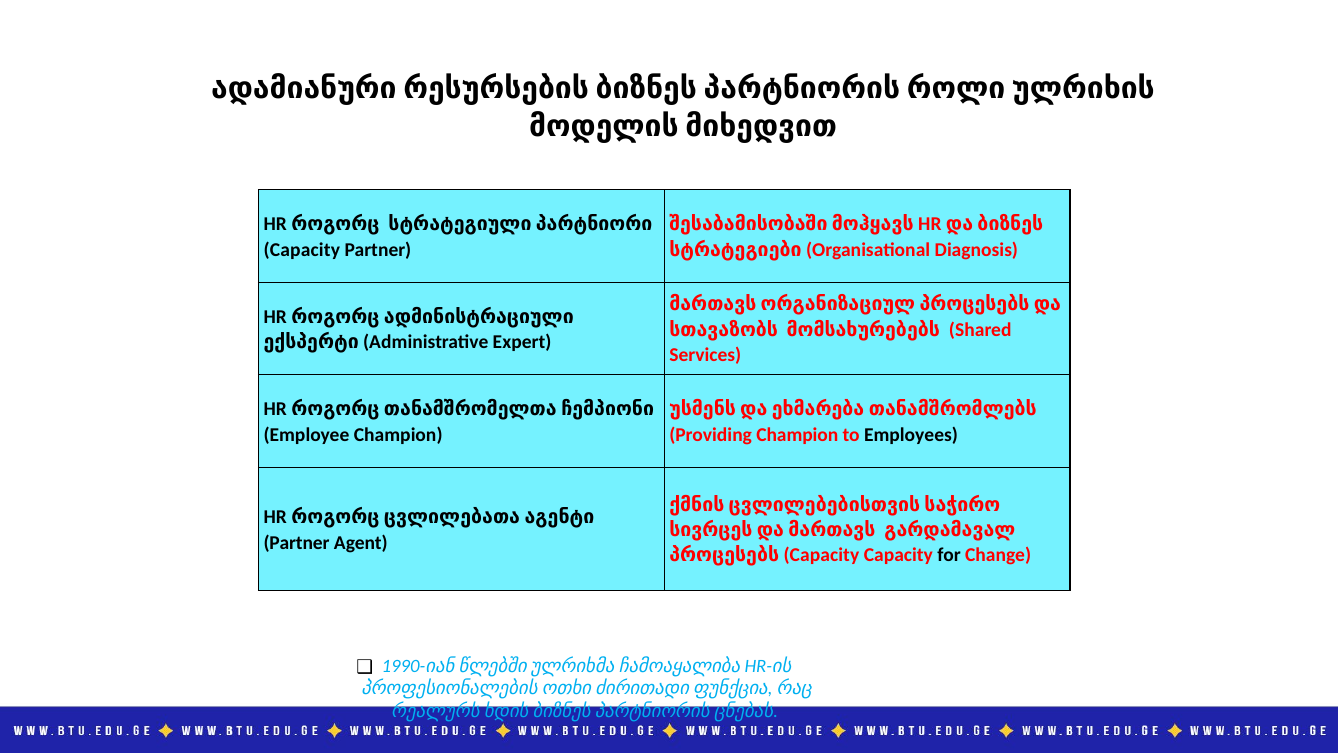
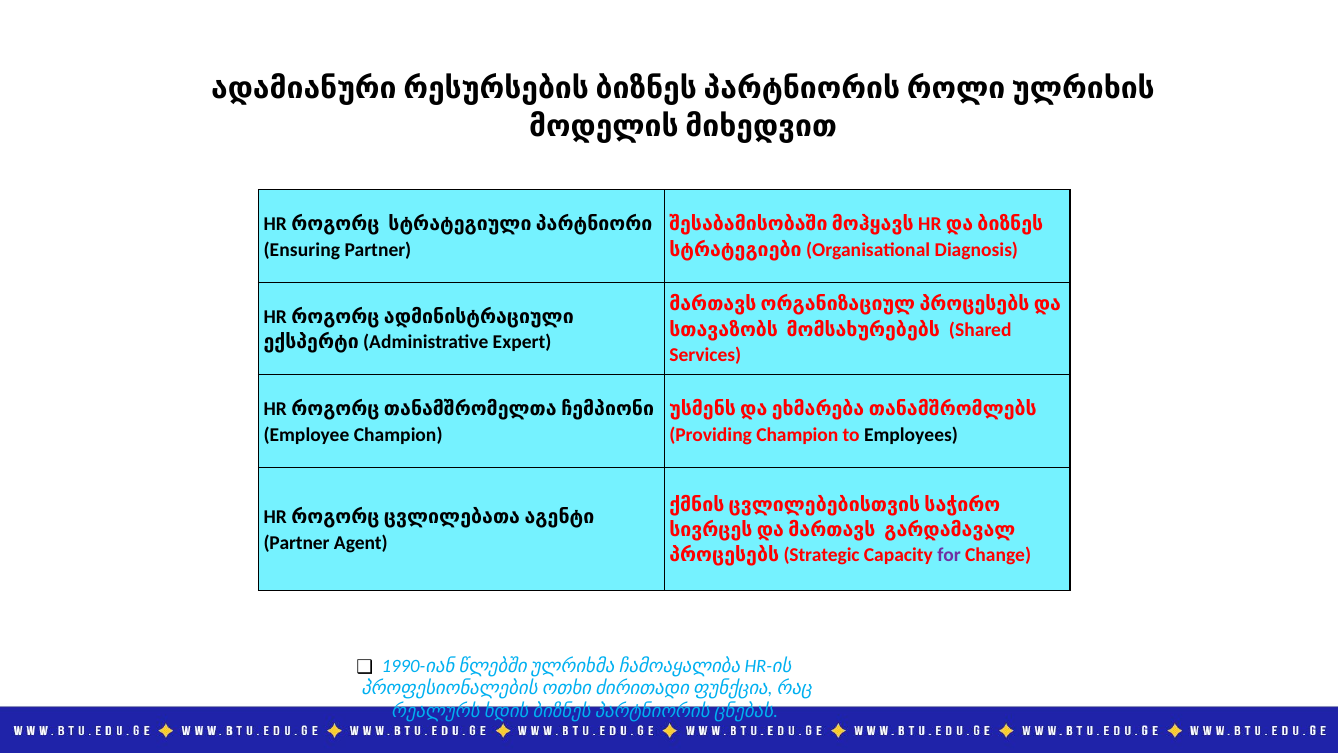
Capacity at (302, 250): Capacity -> Ensuring
Capacity at (821, 555): Capacity -> Strategic
for colour: black -> purple
